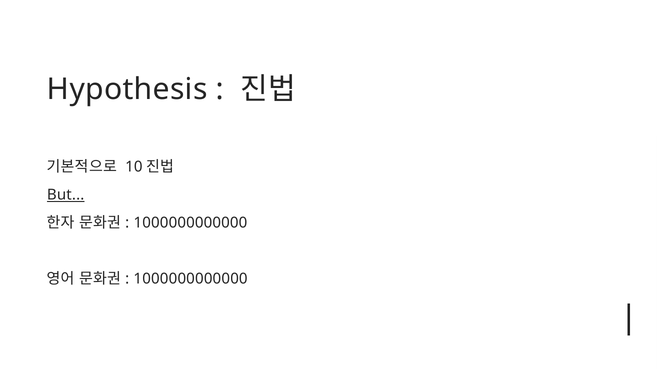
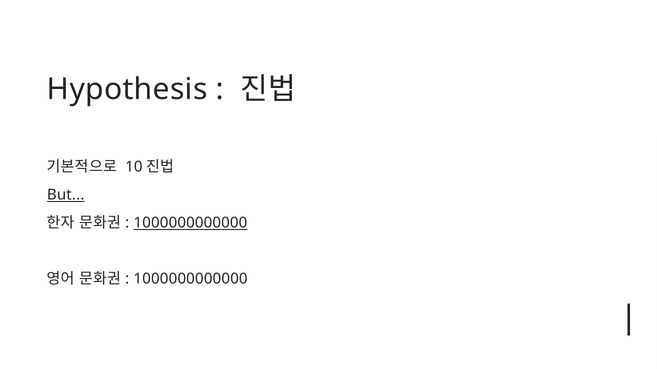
1000000000000 at (190, 223) underline: none -> present
